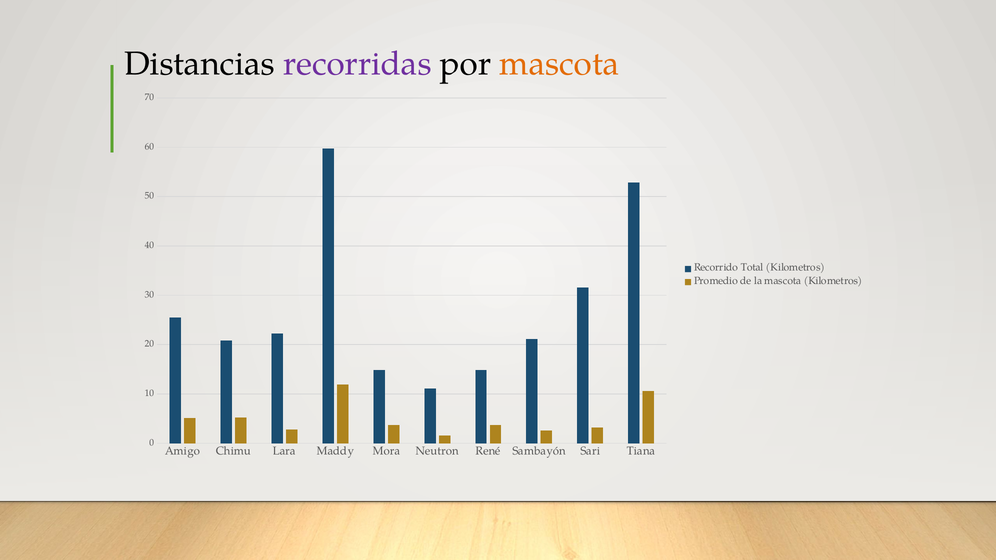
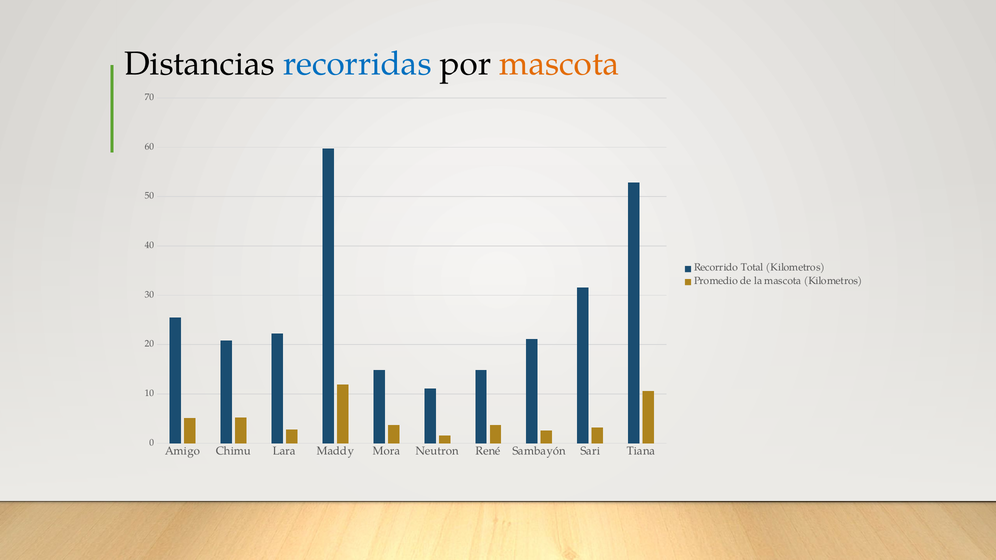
recorridas colour: purple -> blue
